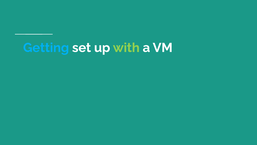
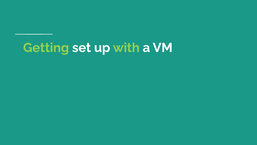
Getting colour: light blue -> light green
